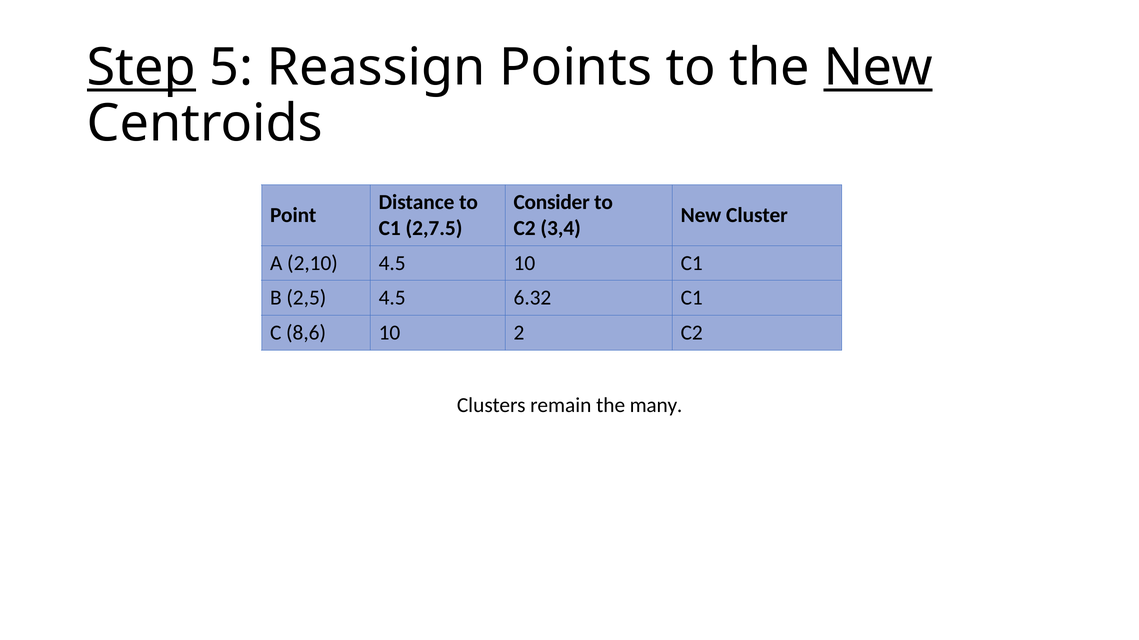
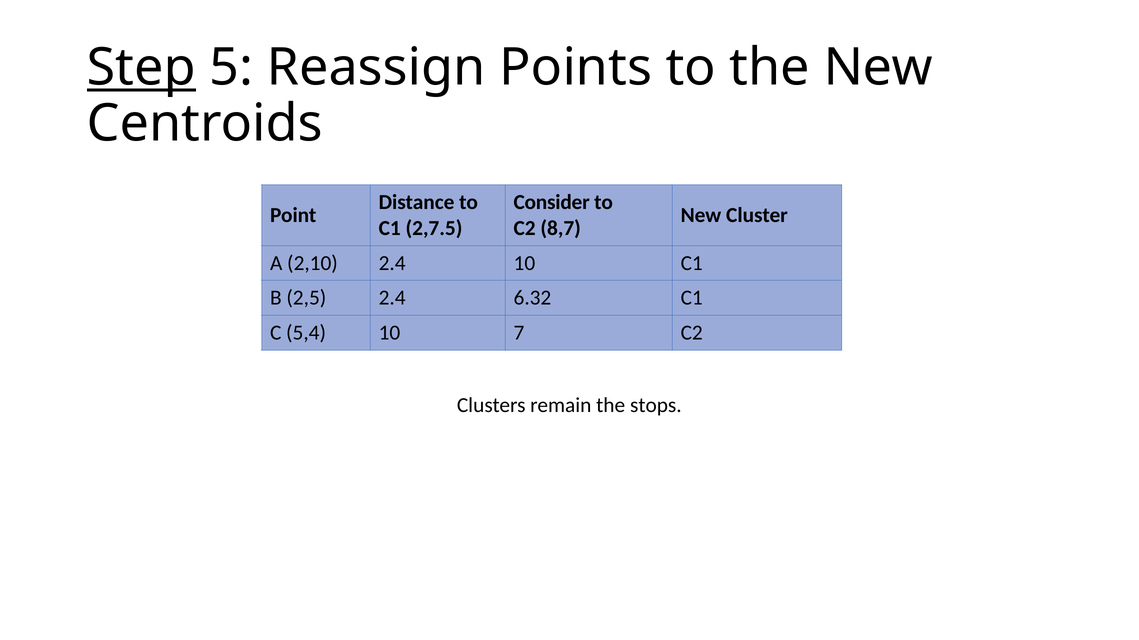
New at (878, 67) underline: present -> none
3,4: 3,4 -> 8,7
2,10 4.5: 4.5 -> 2.4
2,5 4.5: 4.5 -> 2.4
8,6: 8,6 -> 5,4
2: 2 -> 7
many: many -> stops
